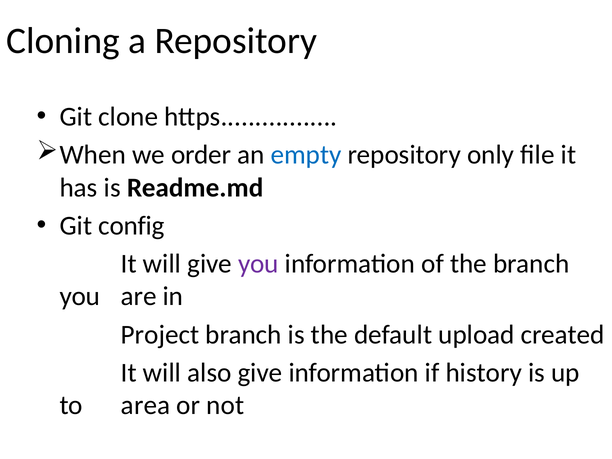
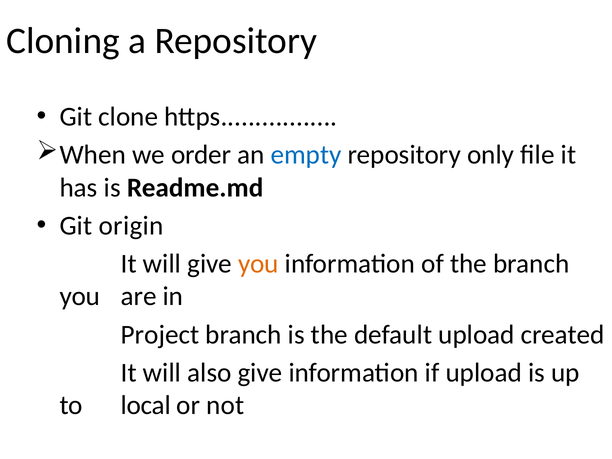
config: config -> origin
you at (258, 264) colour: purple -> orange
if history: history -> upload
area: area -> local
